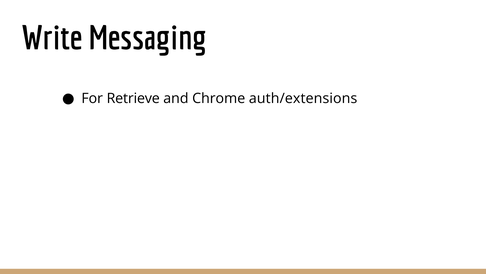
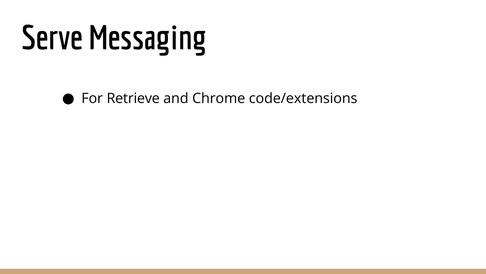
Write: Write -> Serve
auth/extensions: auth/extensions -> code/extensions
